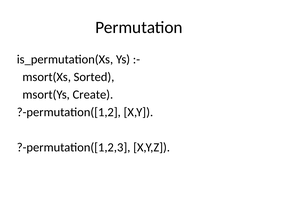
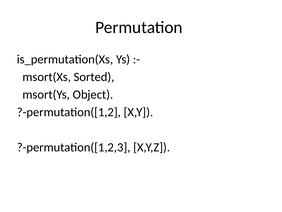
Create: Create -> Object
